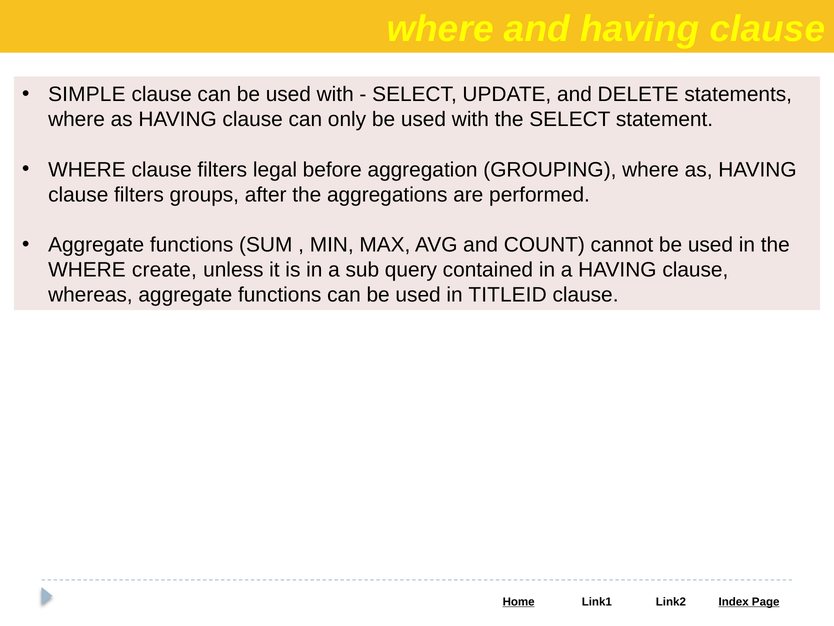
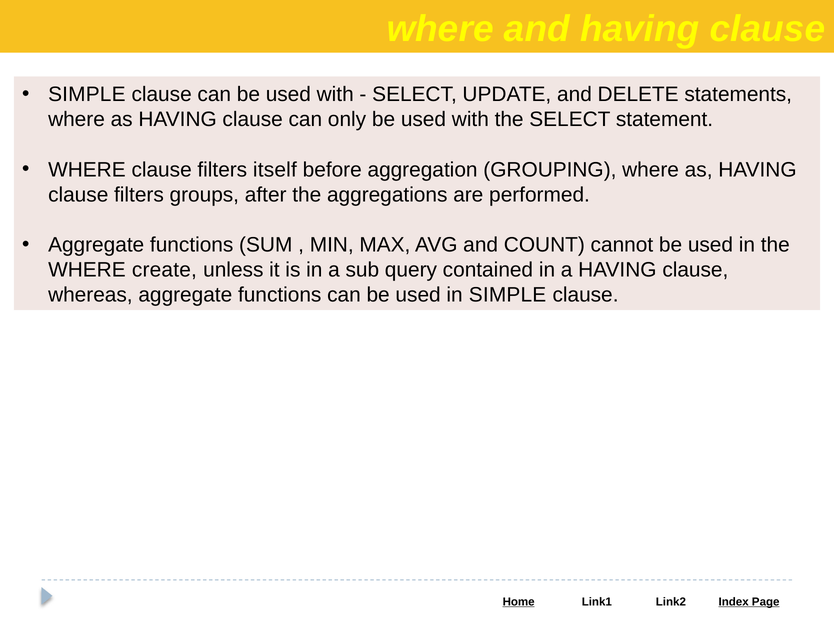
legal: legal -> itself
in TITLEID: TITLEID -> SIMPLE
